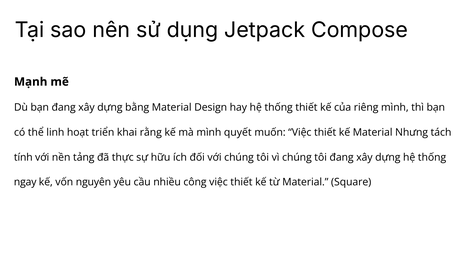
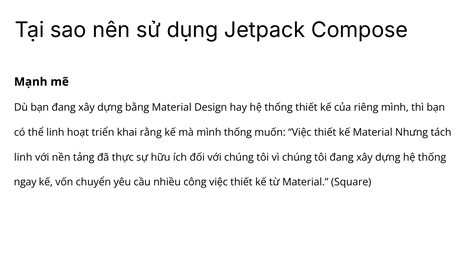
mình quyết: quyết -> thống
tính at (23, 157): tính -> linh
nguyên: nguyên -> chuyển
